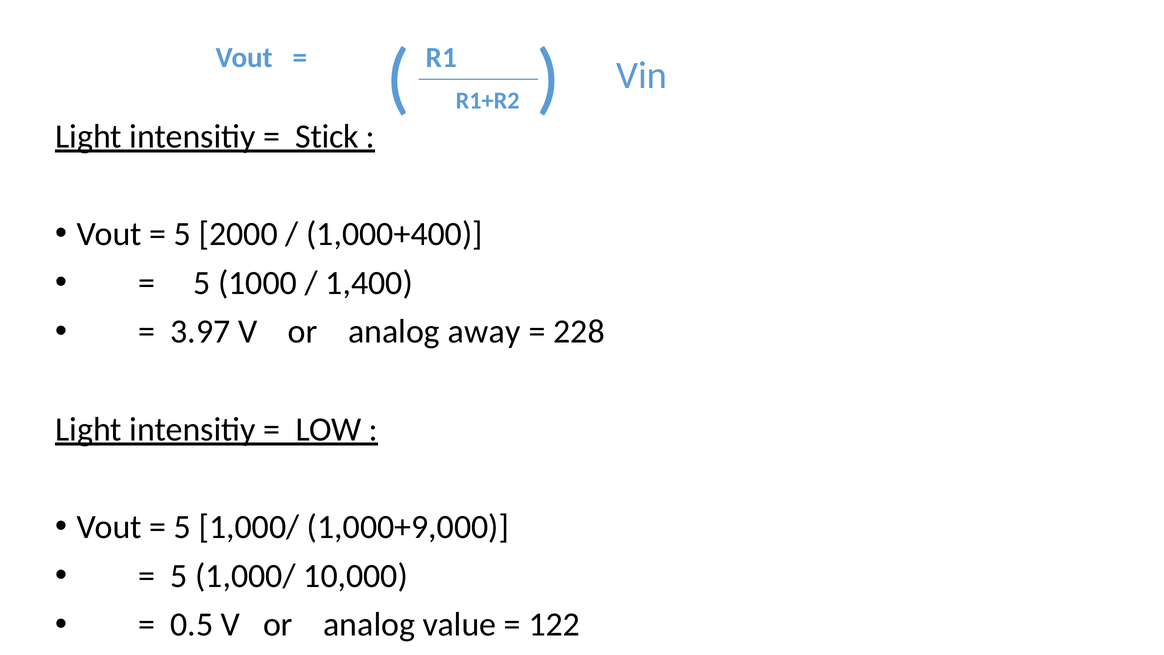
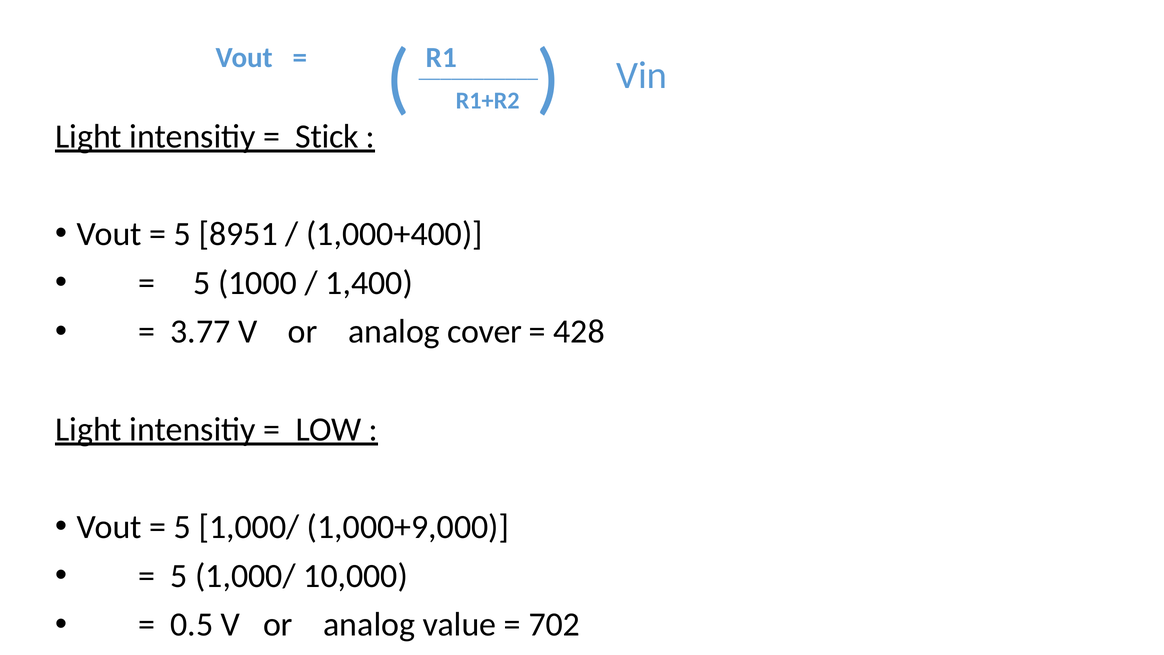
2000: 2000 -> 8951
3.97: 3.97 -> 3.77
away: away -> cover
228: 228 -> 428
122: 122 -> 702
